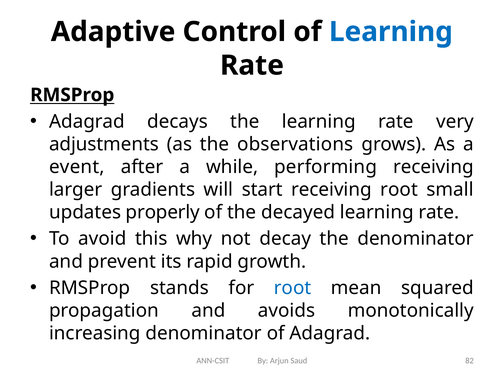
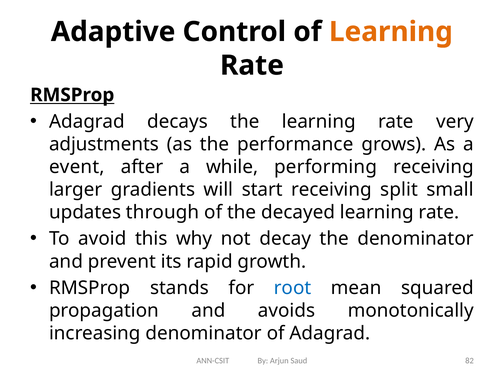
Learning at (391, 32) colour: blue -> orange
observations: observations -> performance
receiving root: root -> split
properly: properly -> through
